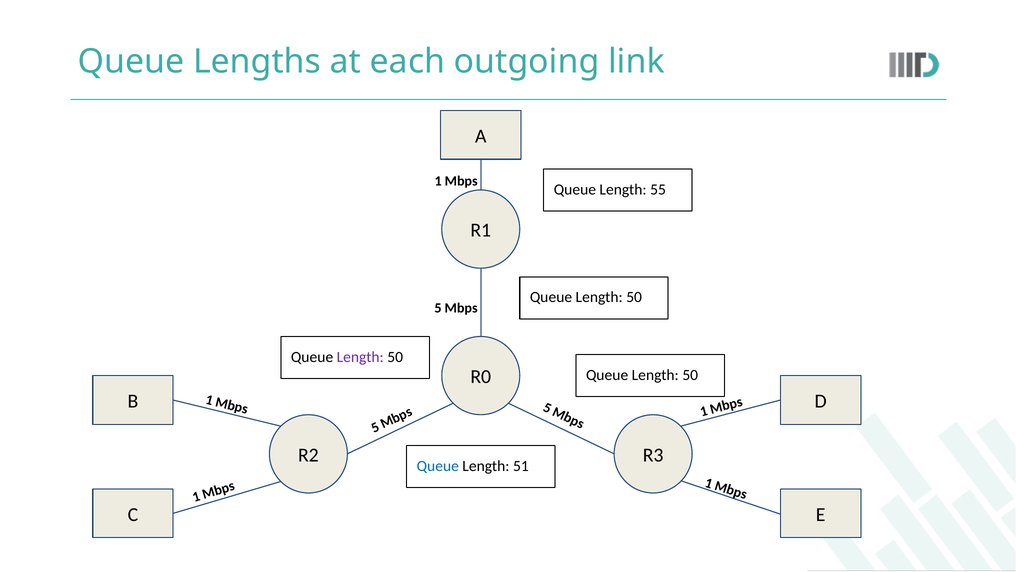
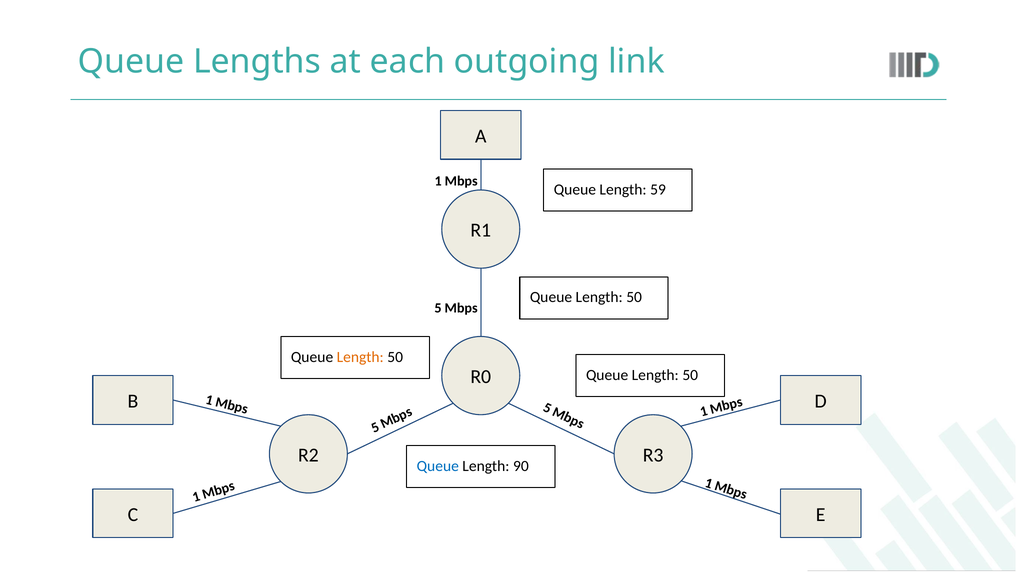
55: 55 -> 59
Length at (360, 357) colour: purple -> orange
51: 51 -> 90
